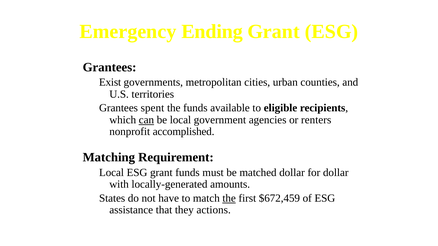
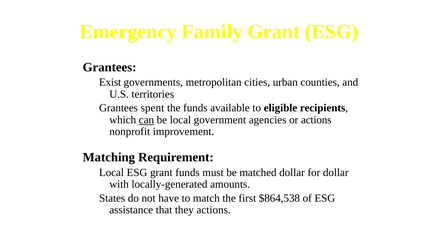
Ending: Ending -> Family
or renters: renters -> actions
accomplished: accomplished -> improvement
the at (229, 199) underline: present -> none
$672,459: $672,459 -> $864,538
